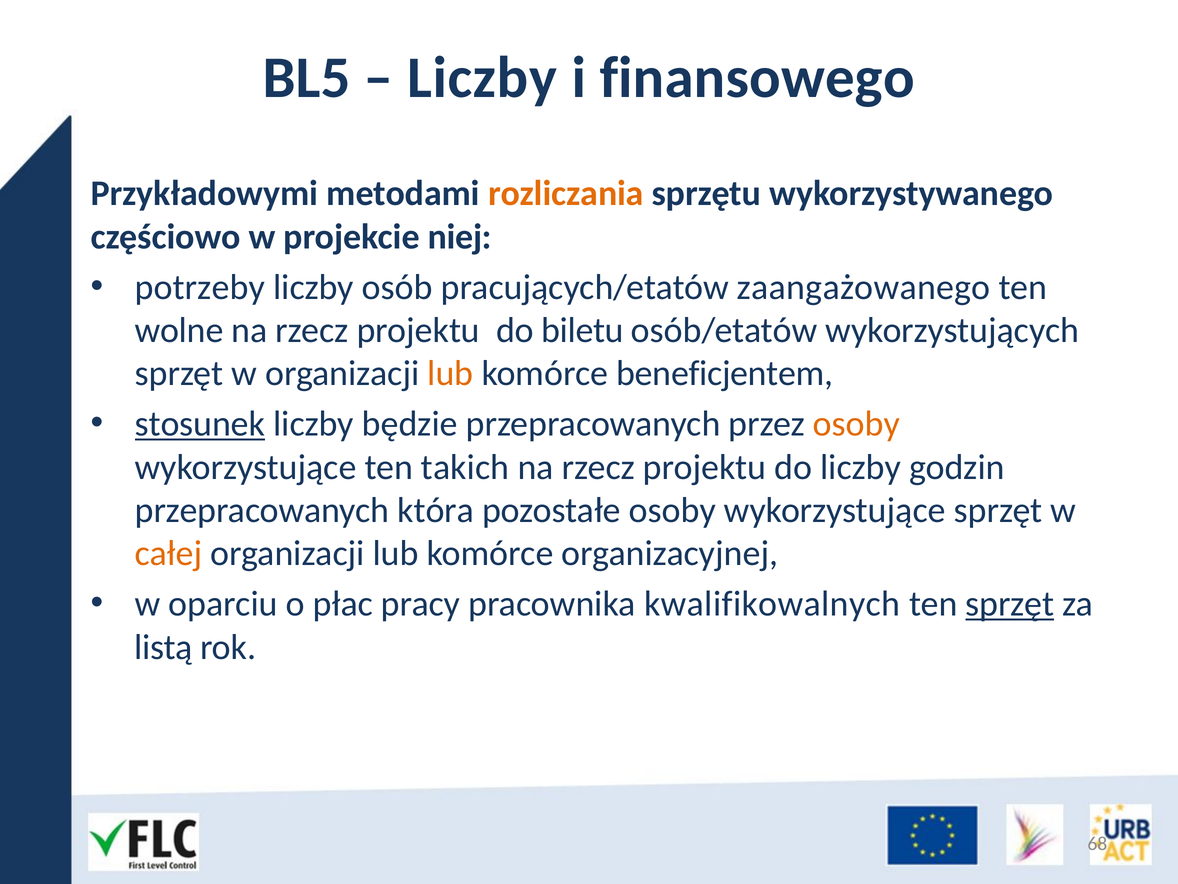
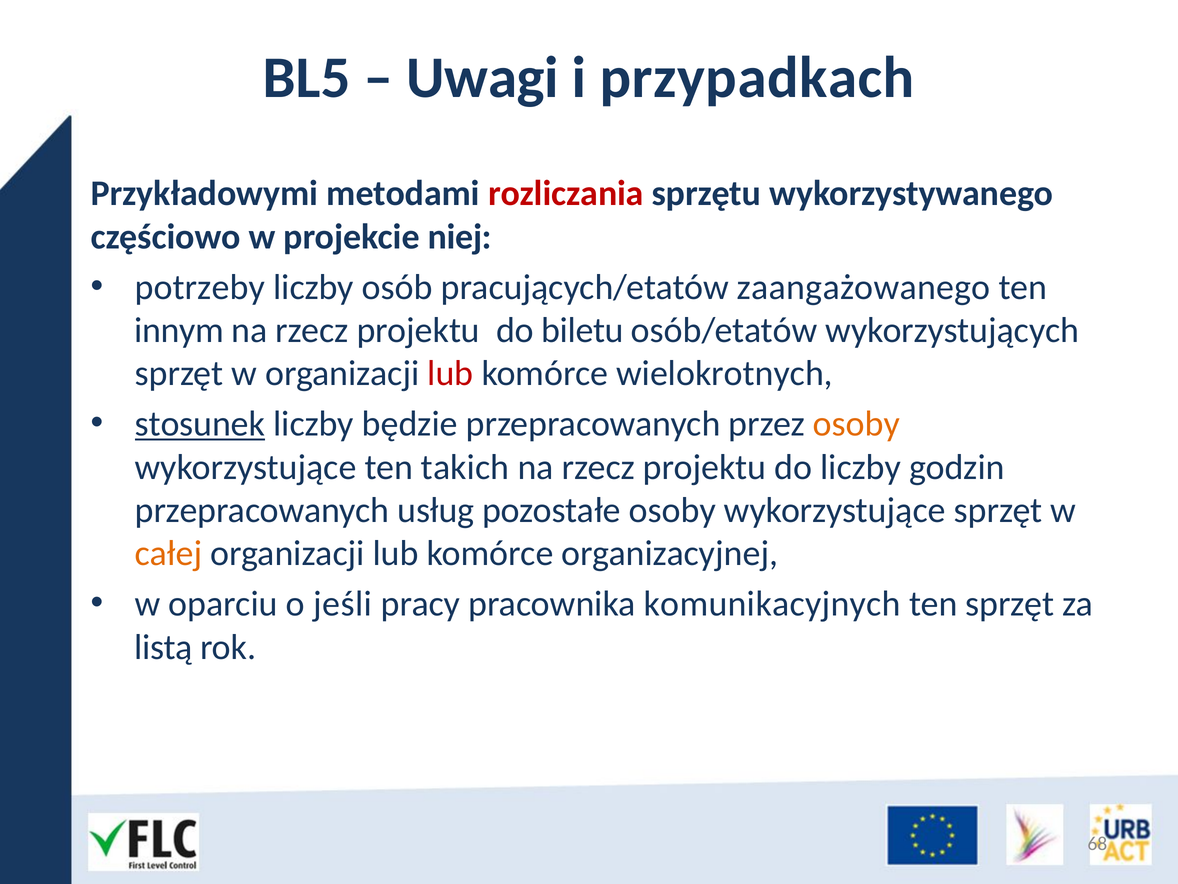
Liczby at (482, 78): Liczby -> Uwagi
finansowego: finansowego -> przypadkach
rozliczania colour: orange -> red
wolne: wolne -> innym
lub at (450, 373) colour: orange -> red
beneficjentem: beneficjentem -> wielokrotnych
która: która -> usług
płac: płac -> jeśli
kwalifikowalnych: kwalifikowalnych -> komunikacyjnych
sprzęt at (1010, 604) underline: present -> none
